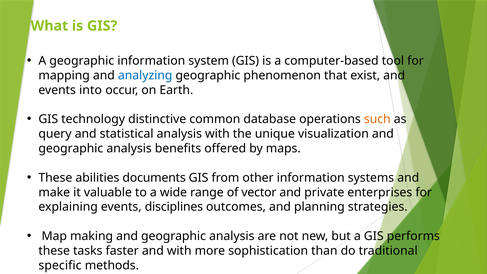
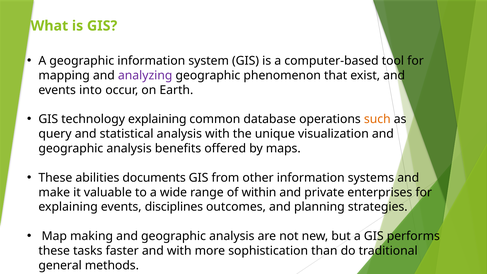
analyzing colour: blue -> purple
technology distinctive: distinctive -> explaining
vector: vector -> within
specific: specific -> general
